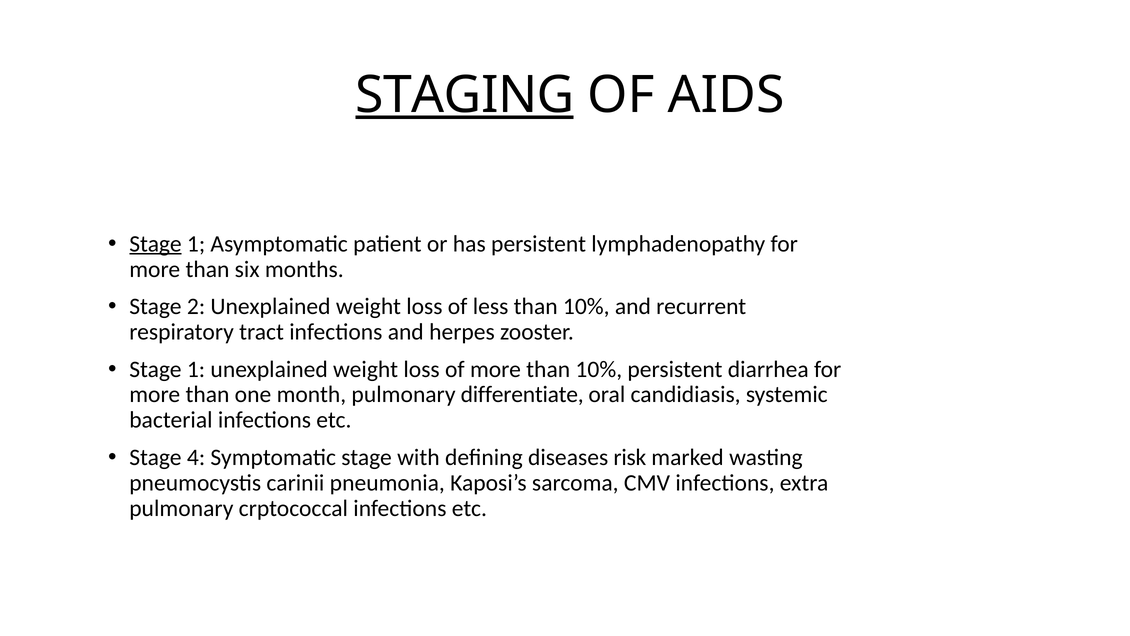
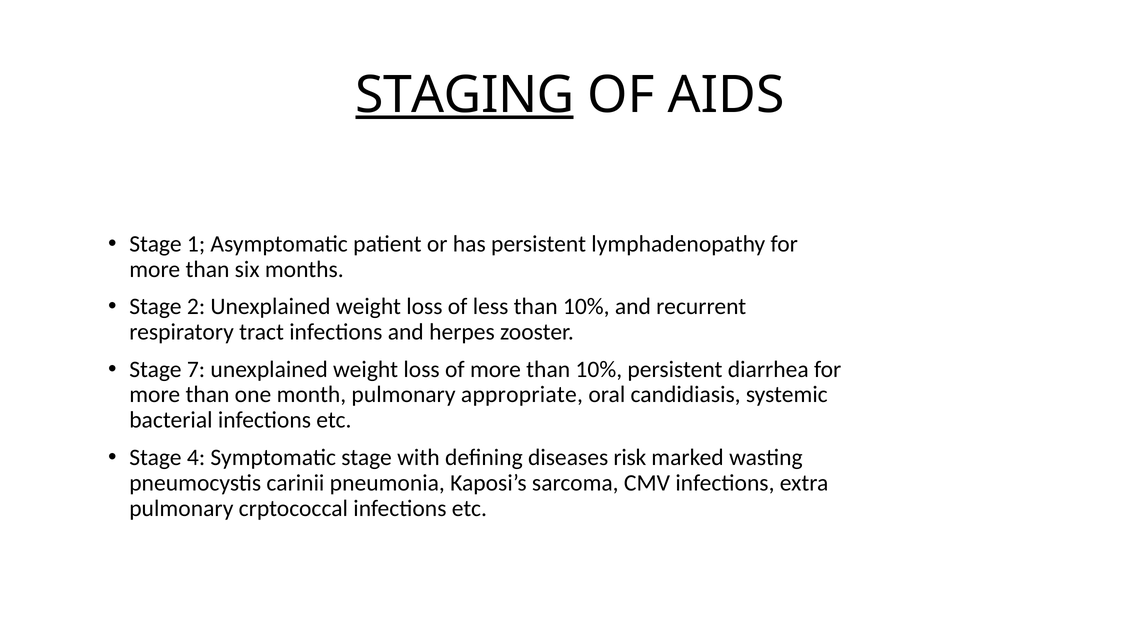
Stage at (155, 244) underline: present -> none
1 at (196, 369): 1 -> 7
differentiate: differentiate -> appropriate
